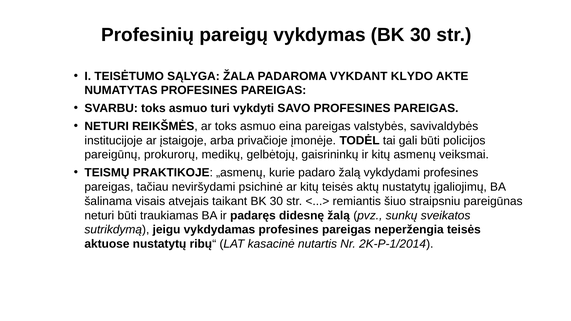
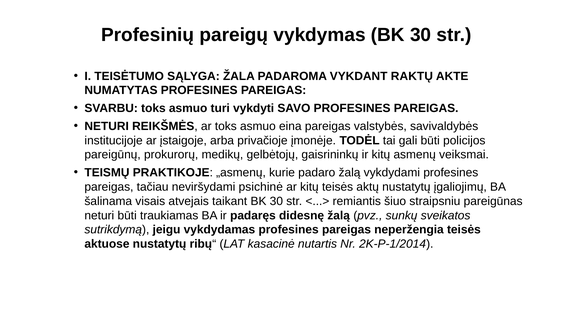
KLYDO: KLYDO -> RAKTŲ
